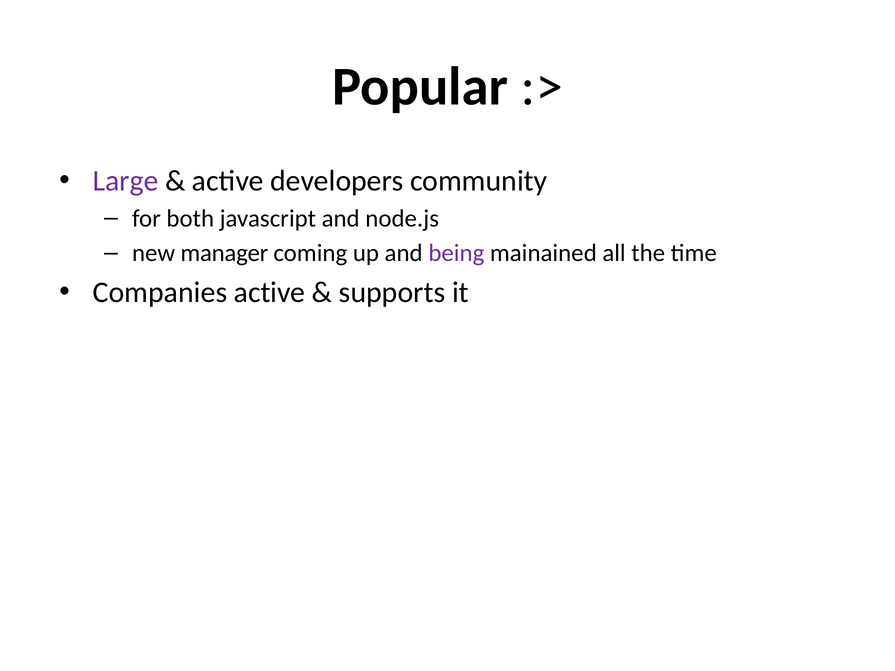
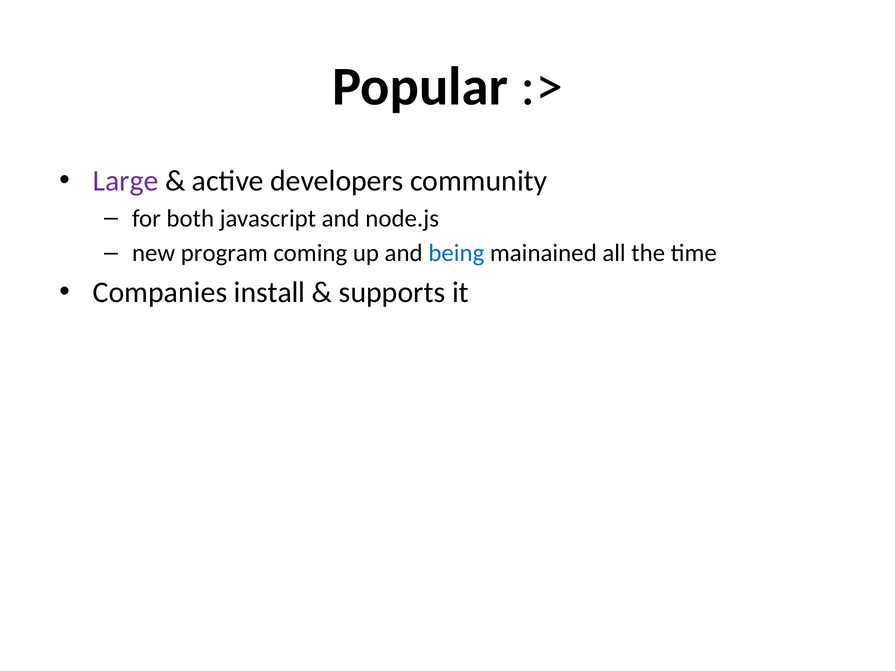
manager: manager -> program
being colour: purple -> blue
Companies active: active -> install
